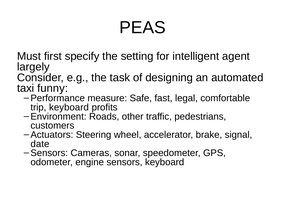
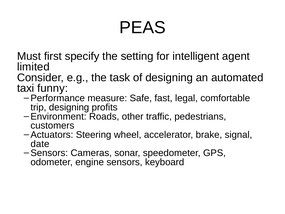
largely: largely -> limited
trip keyboard: keyboard -> designing
